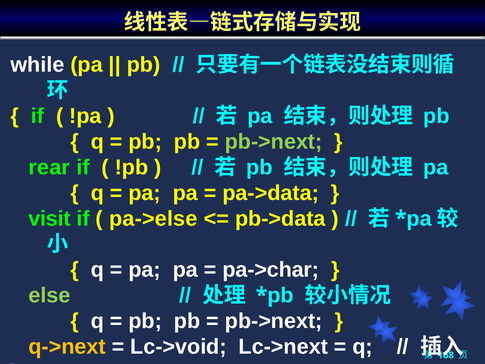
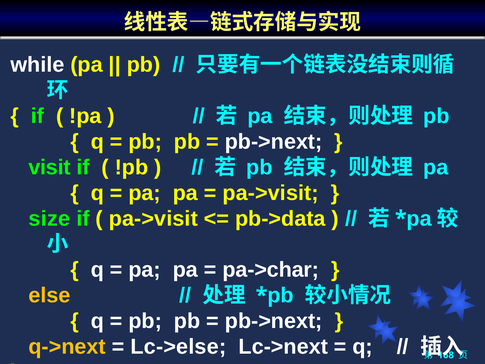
pb->next at (274, 142) colour: light green -> white
rear: rear -> visit
pa->data at (271, 193): pa->data -> pa->visit
visit: visit -> size
pa->else at (153, 218): pa->else -> pa->visit
else colour: light green -> yellow
Lc->void: Lc->void -> Lc->else
